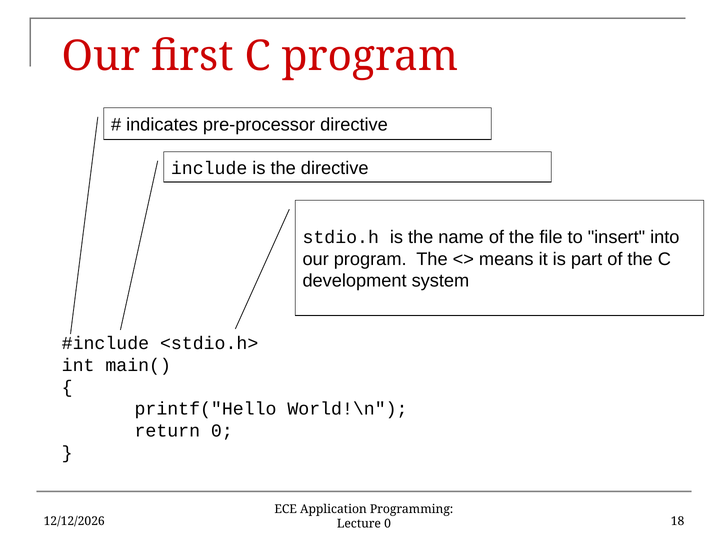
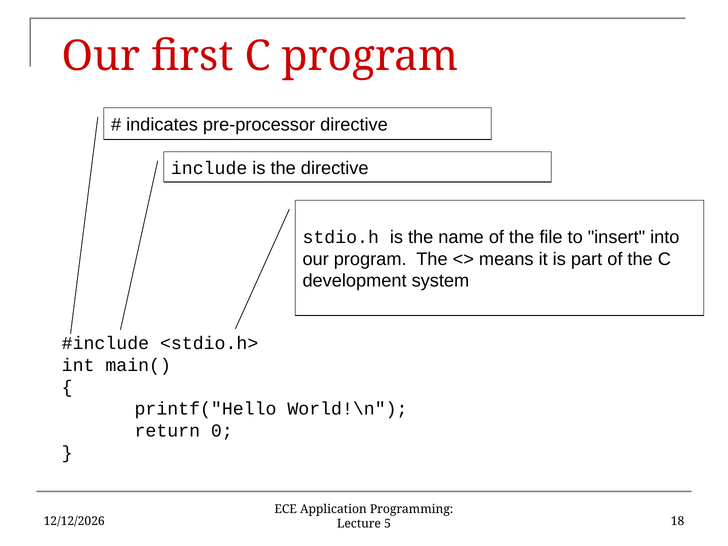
Lecture 0: 0 -> 5
